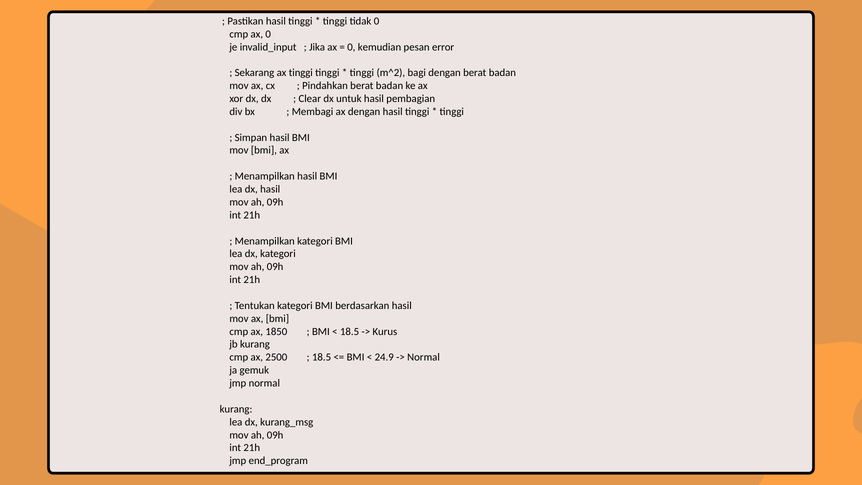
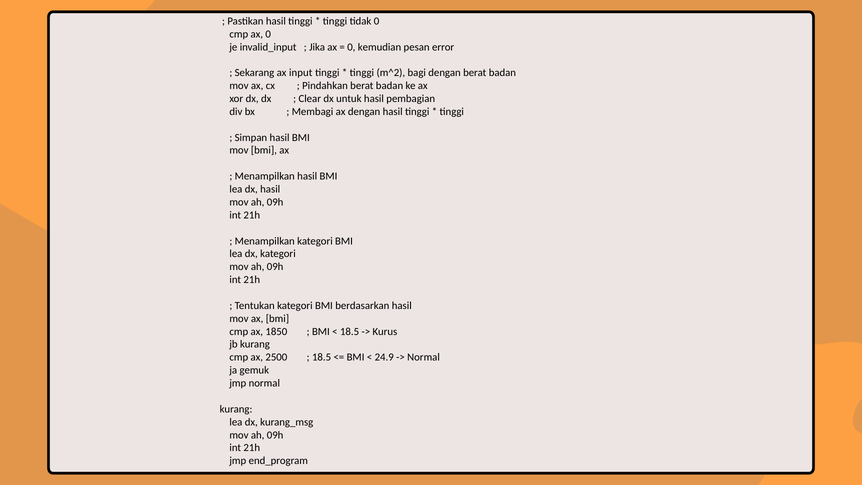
ax tinggi: tinggi -> input
